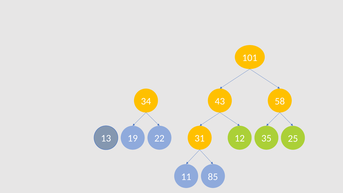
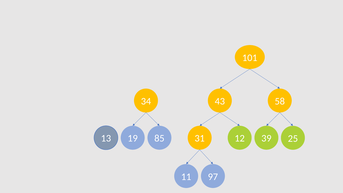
22: 22 -> 85
35: 35 -> 39
85: 85 -> 97
